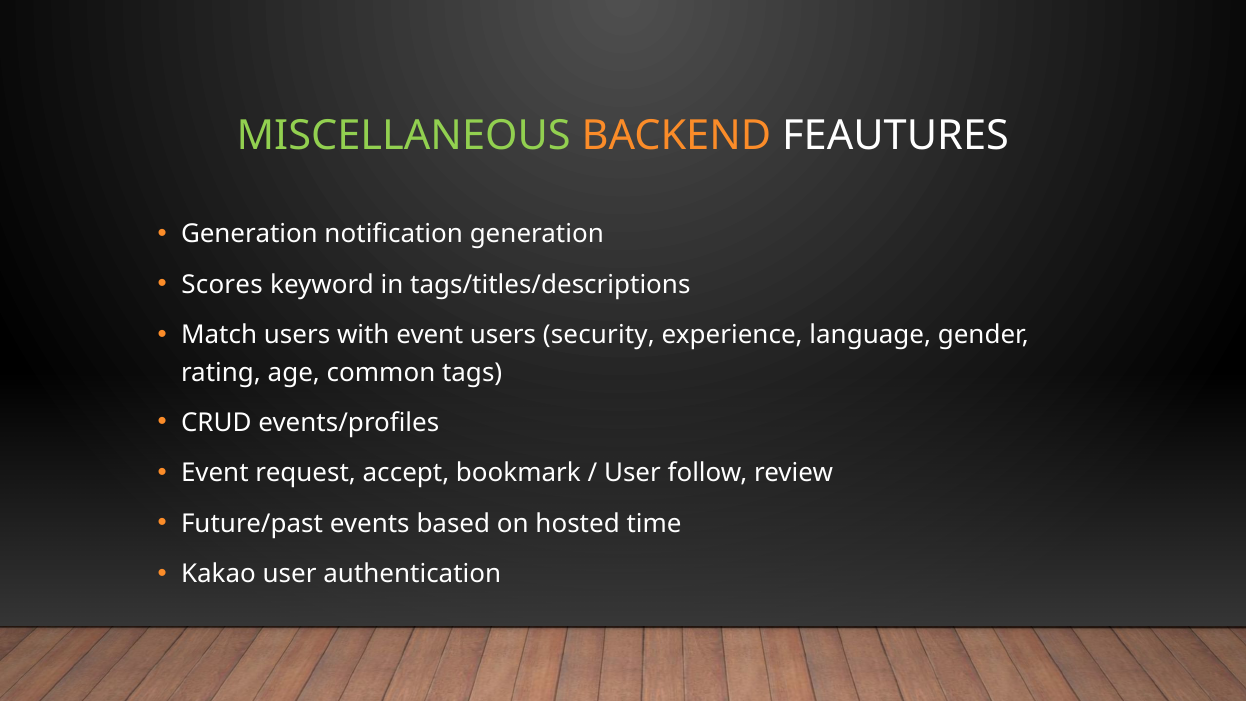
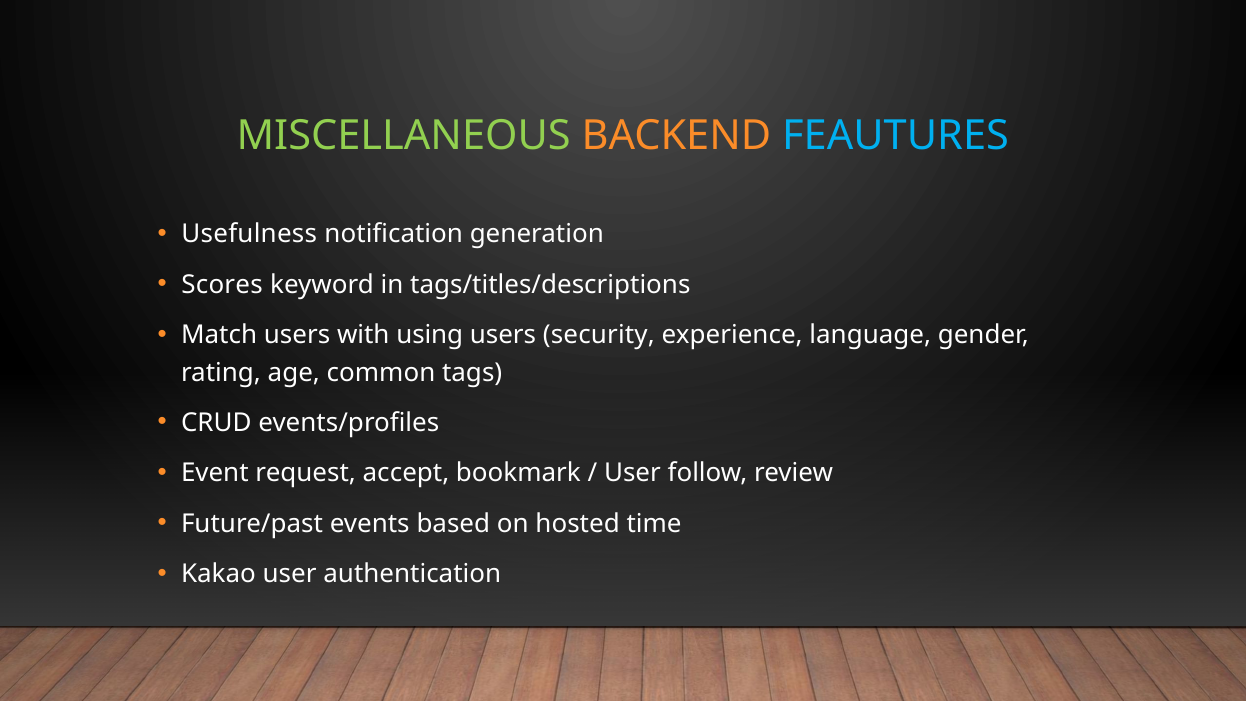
FEAUTURES colour: white -> light blue
Generation at (249, 234): Generation -> Usefulness
with event: event -> using
